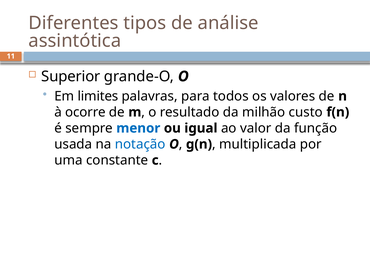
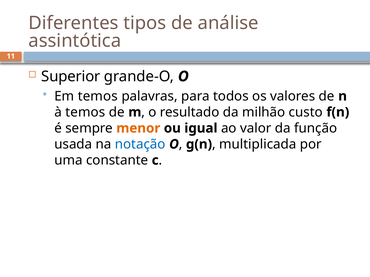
Em limites: limites -> temos
à ocorre: ocorre -> temos
menor colour: blue -> orange
